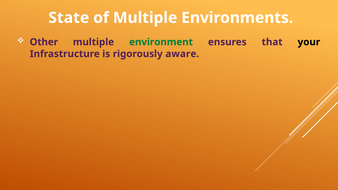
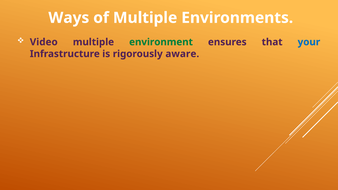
State: State -> Ways
Other: Other -> Video
your colour: black -> blue
